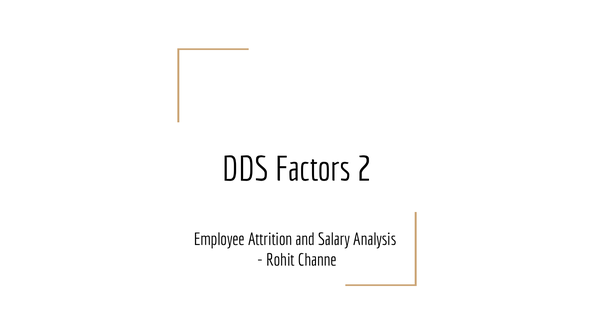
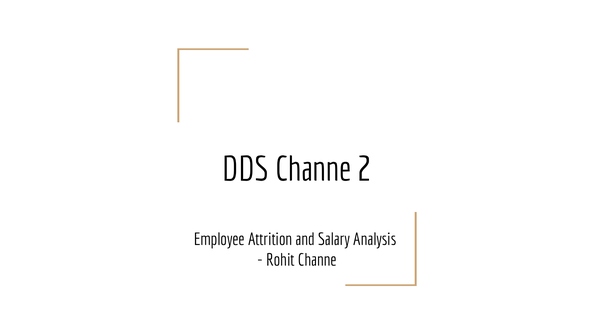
DDS Factors: Factors -> Channe
